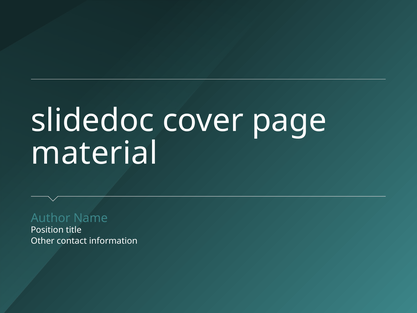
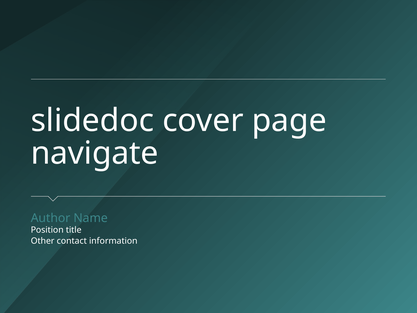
material: material -> navigate
